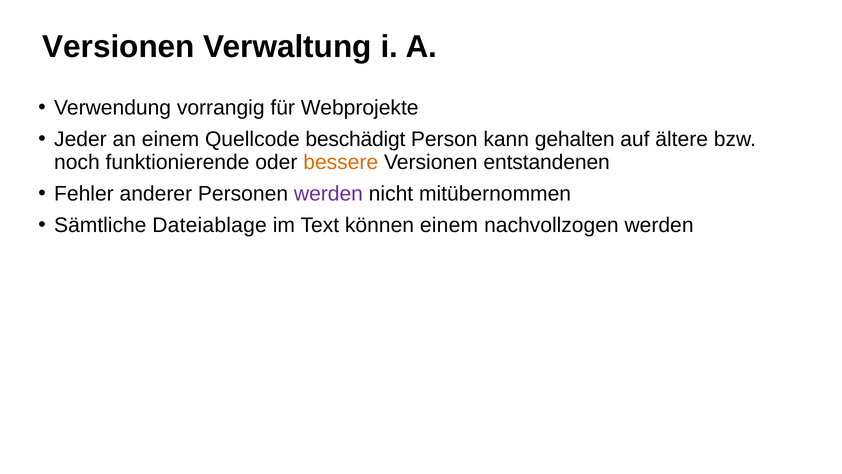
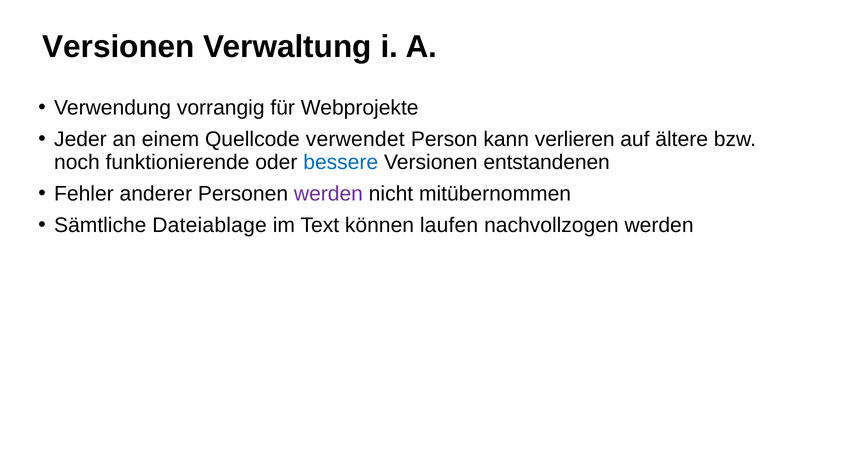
beschädigt: beschädigt -> verwendet
gehalten: gehalten -> verlieren
bessere colour: orange -> blue
können einem: einem -> laufen
